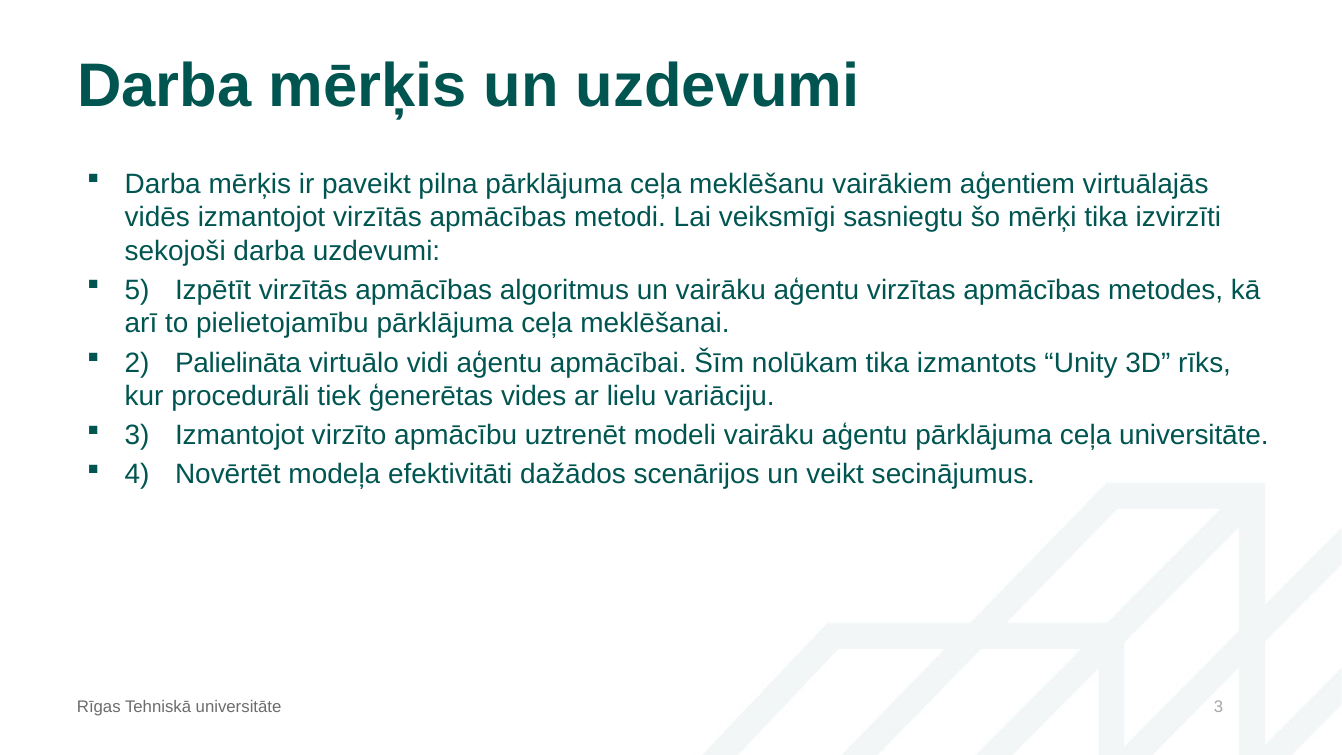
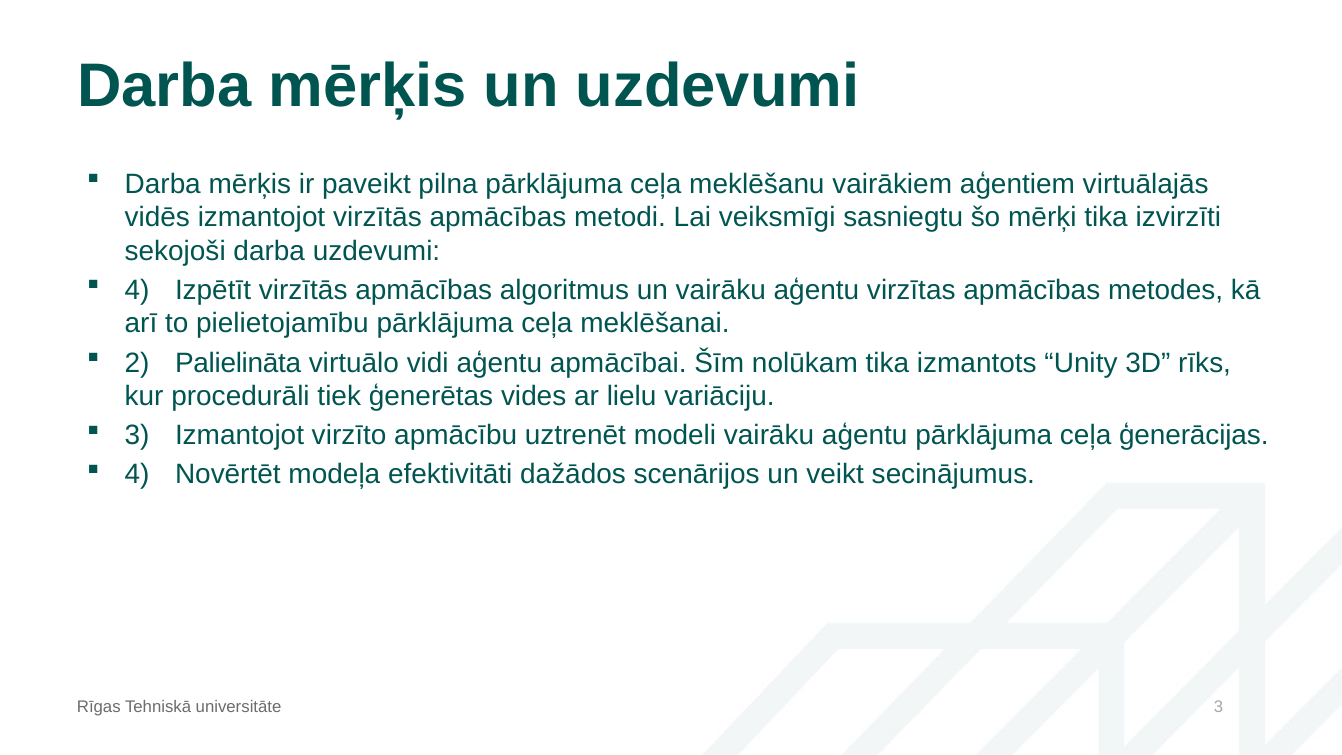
5 at (137, 290): 5 -> 4
ceļa universitāte: universitāte -> ģenerācijas
